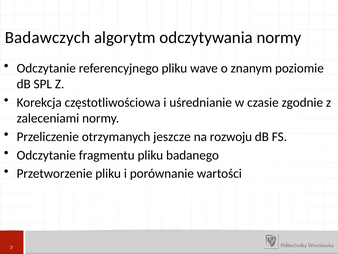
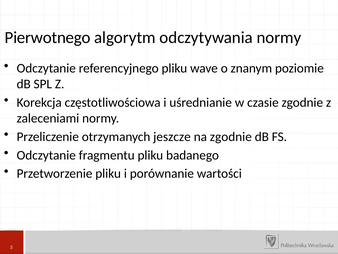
Badawczych: Badawczych -> Pierwotnego
na rozwoju: rozwoju -> zgodnie
